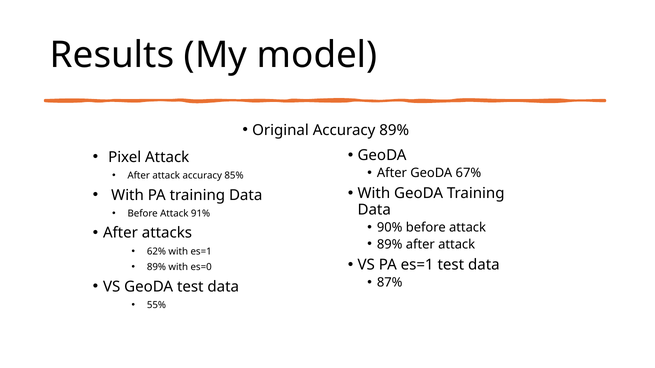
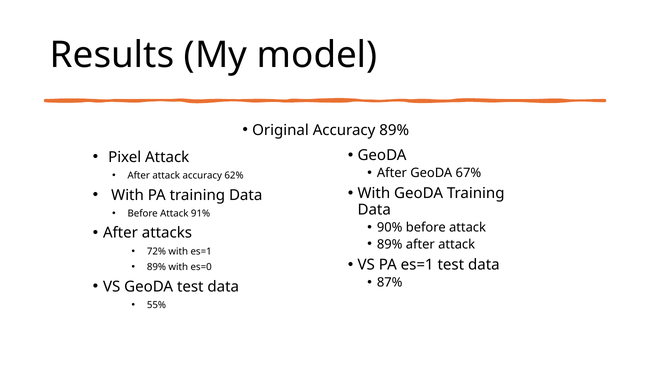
85%: 85% -> 62%
62%: 62% -> 72%
